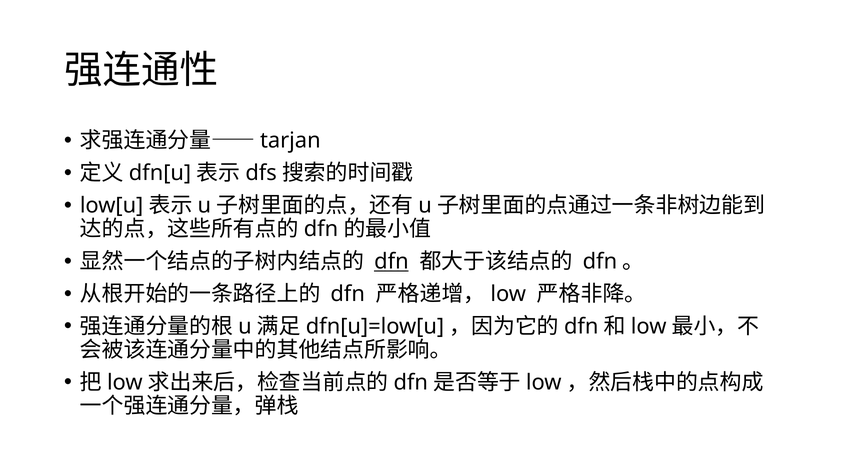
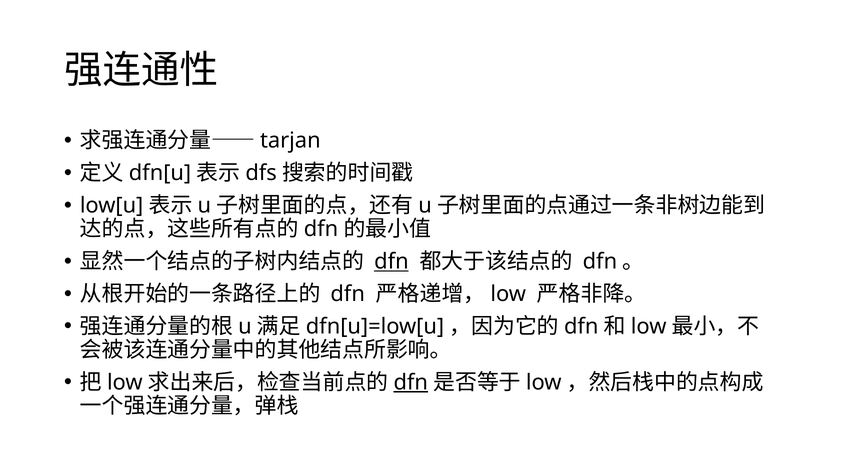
dfn at (411, 382) underline: none -> present
